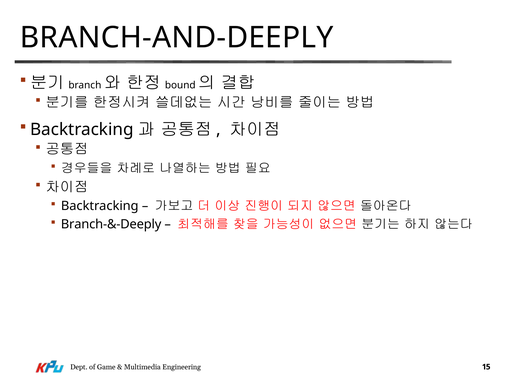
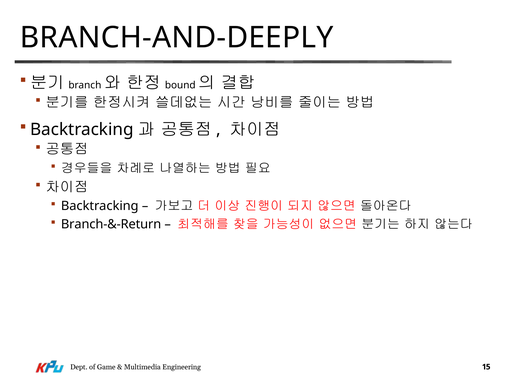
Branch-&-Deeply: Branch-&-Deeply -> Branch-&-Return
